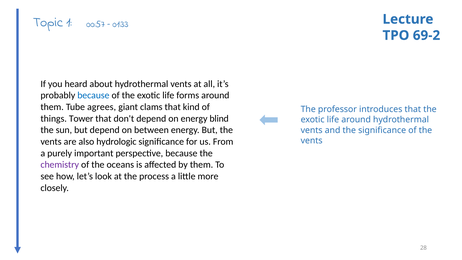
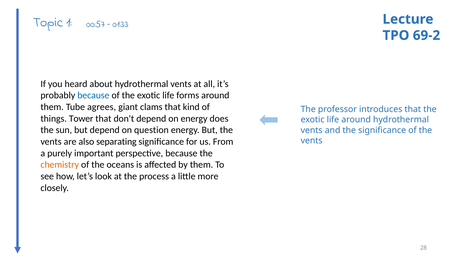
blind: blind -> does
between: between -> question
hydrologic: hydrologic -> separating
chemistry colour: purple -> orange
